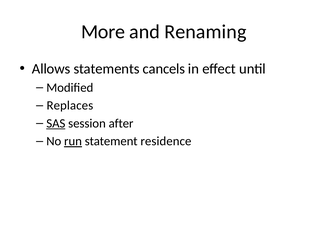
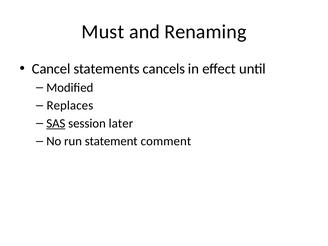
More: More -> Must
Allows: Allows -> Cancel
after: after -> later
run underline: present -> none
residence: residence -> comment
